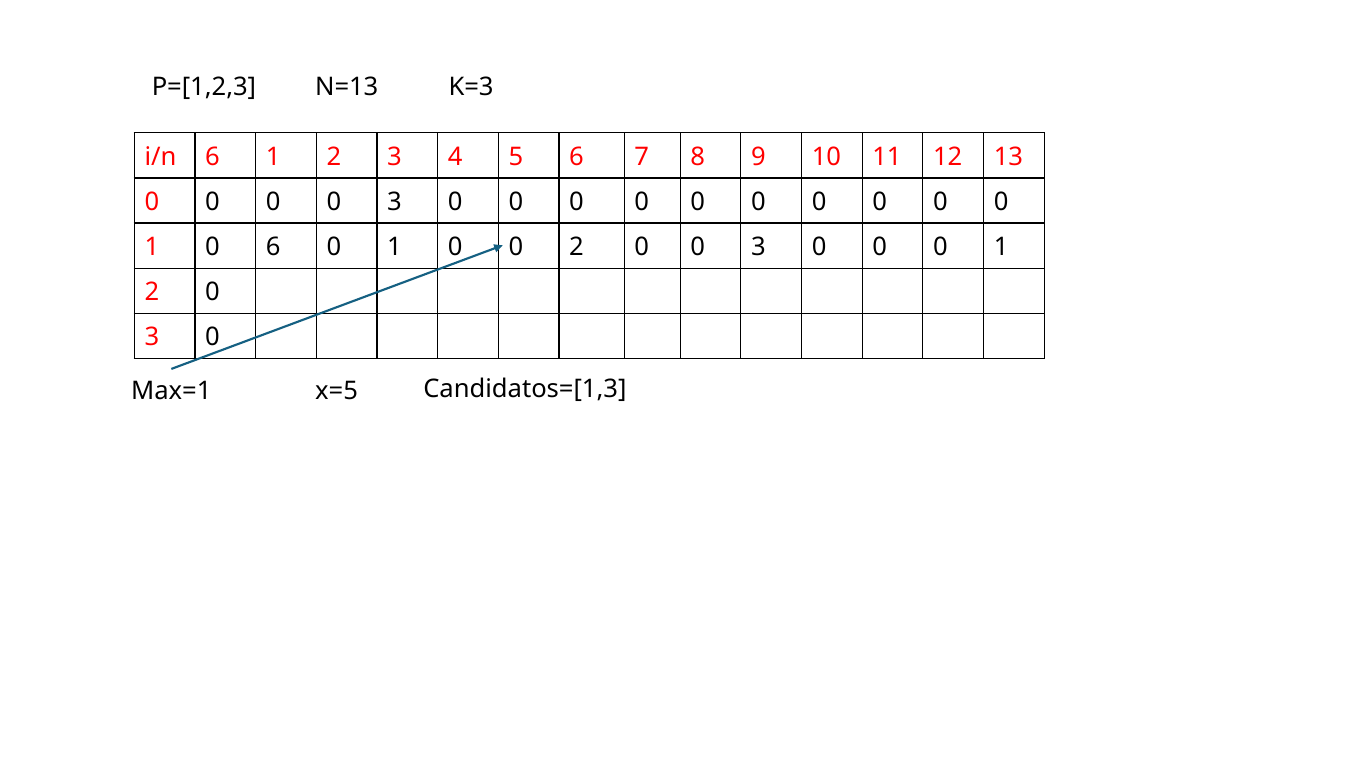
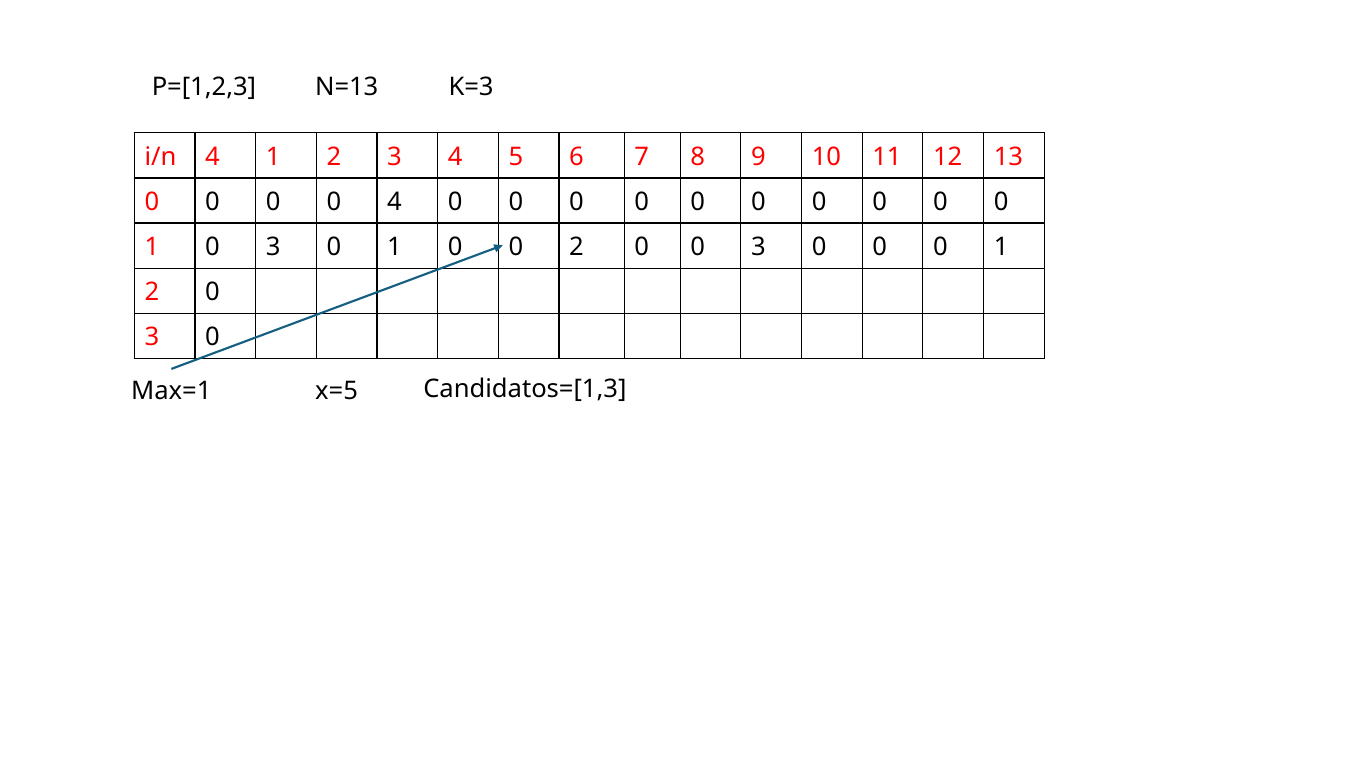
i/n 6: 6 -> 4
0 0 0 3: 3 -> 4
1 0 6: 6 -> 3
